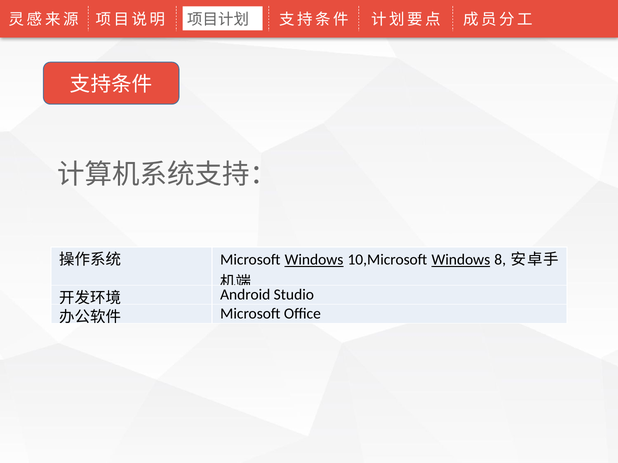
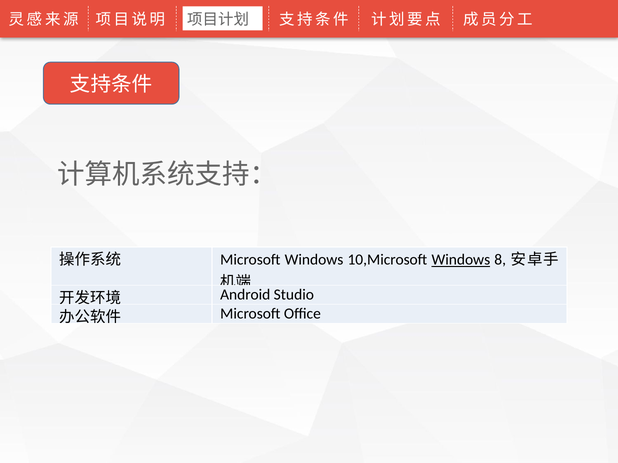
Windows at (314, 260) underline: present -> none
